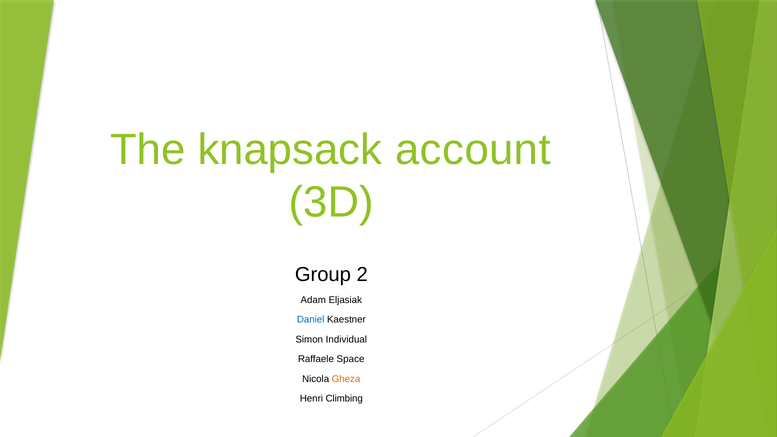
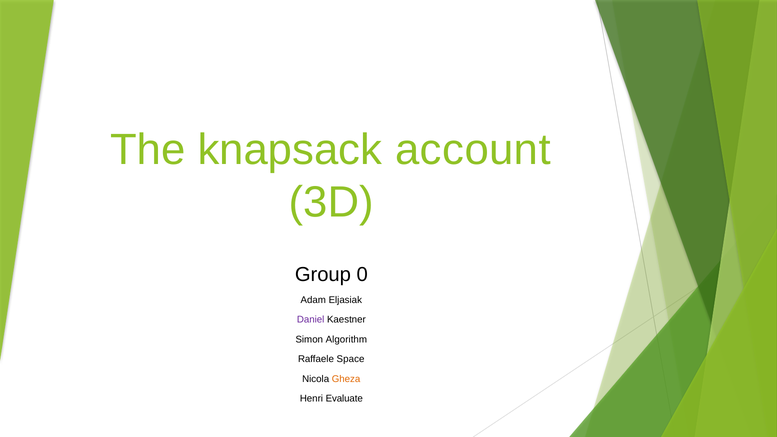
2: 2 -> 0
Daniel colour: blue -> purple
Individual: Individual -> Algorithm
Climbing: Climbing -> Evaluate
